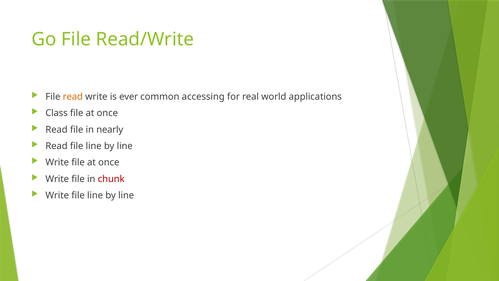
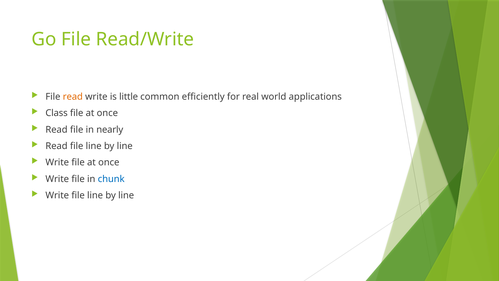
ever: ever -> little
accessing: accessing -> efficiently
chunk colour: red -> blue
